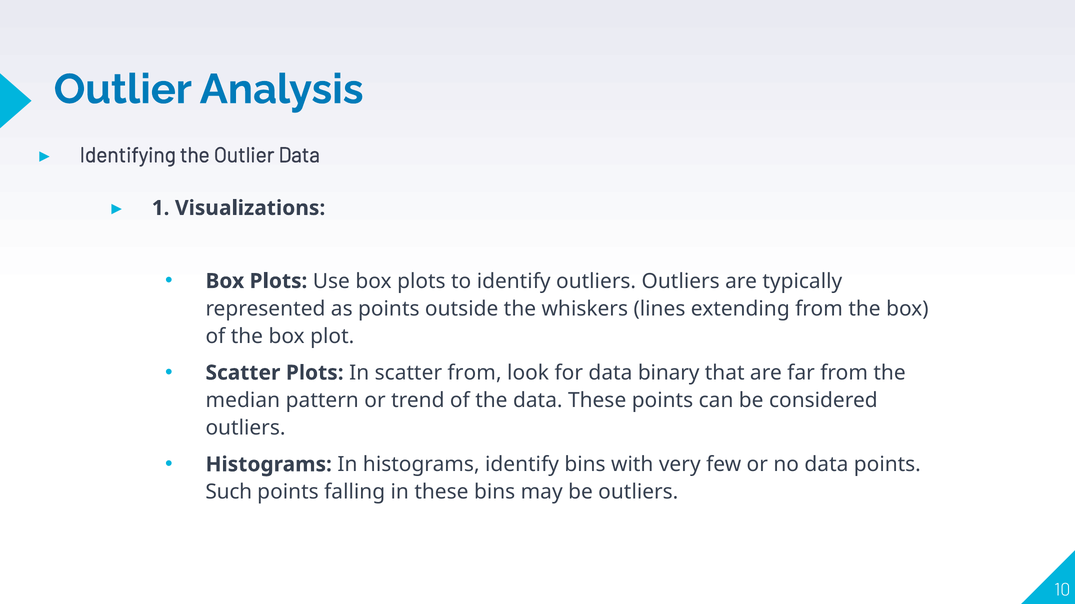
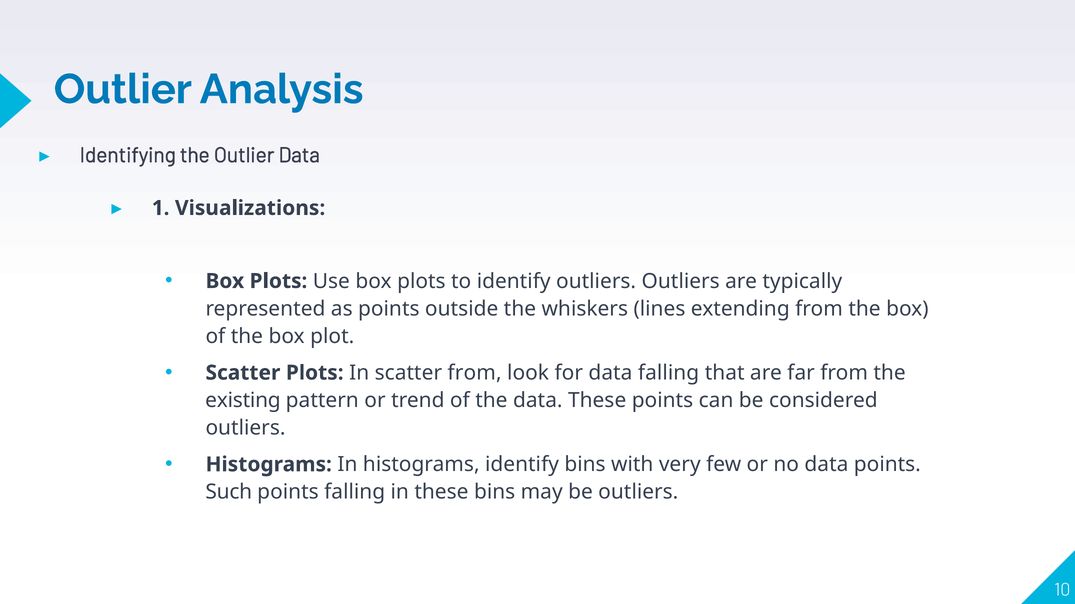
data binary: binary -> falling
median: median -> existing
